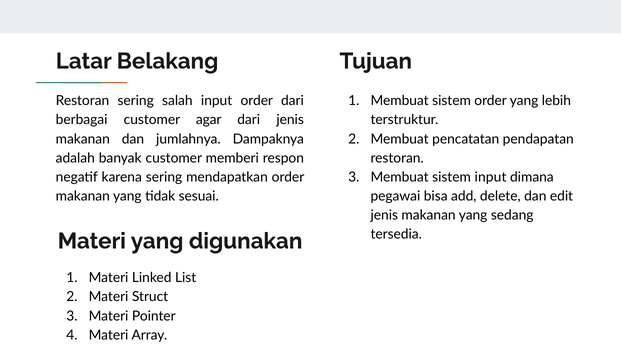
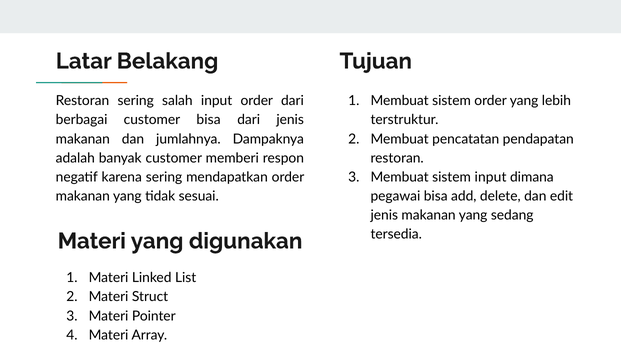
customer agar: agar -> bisa
